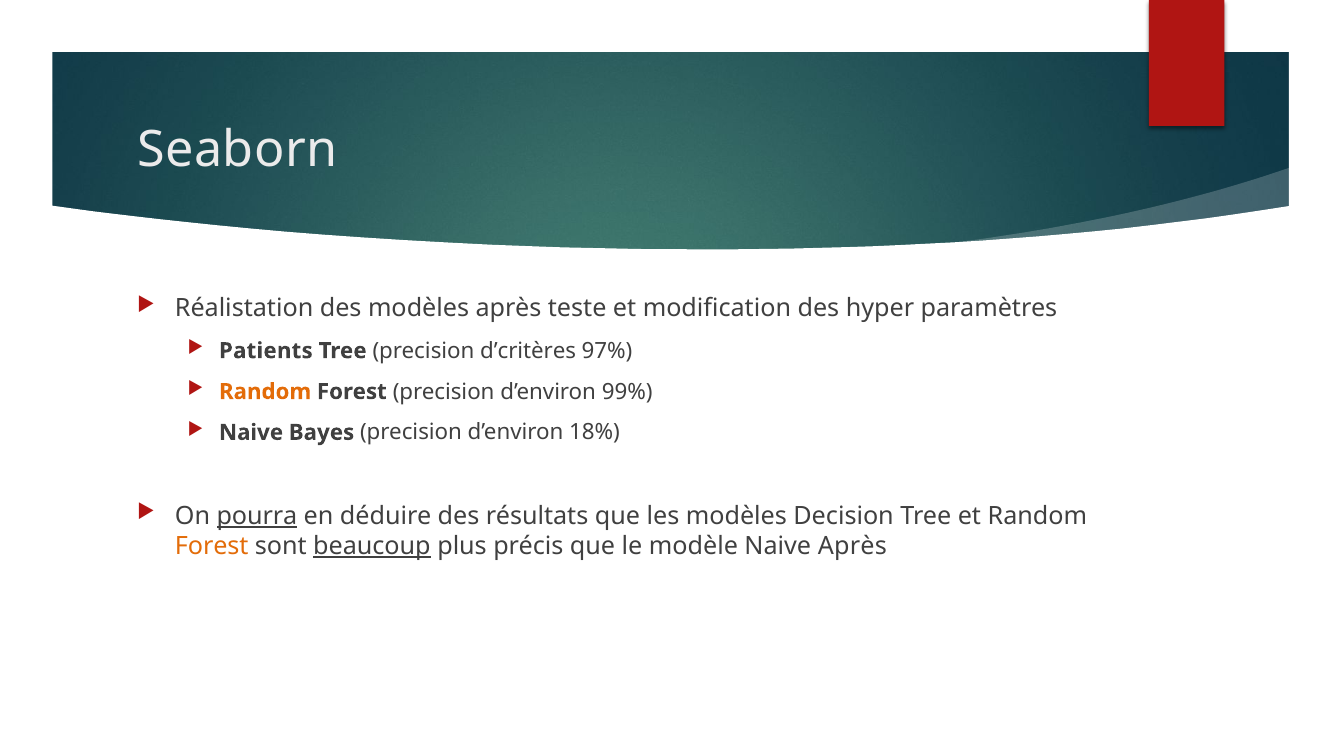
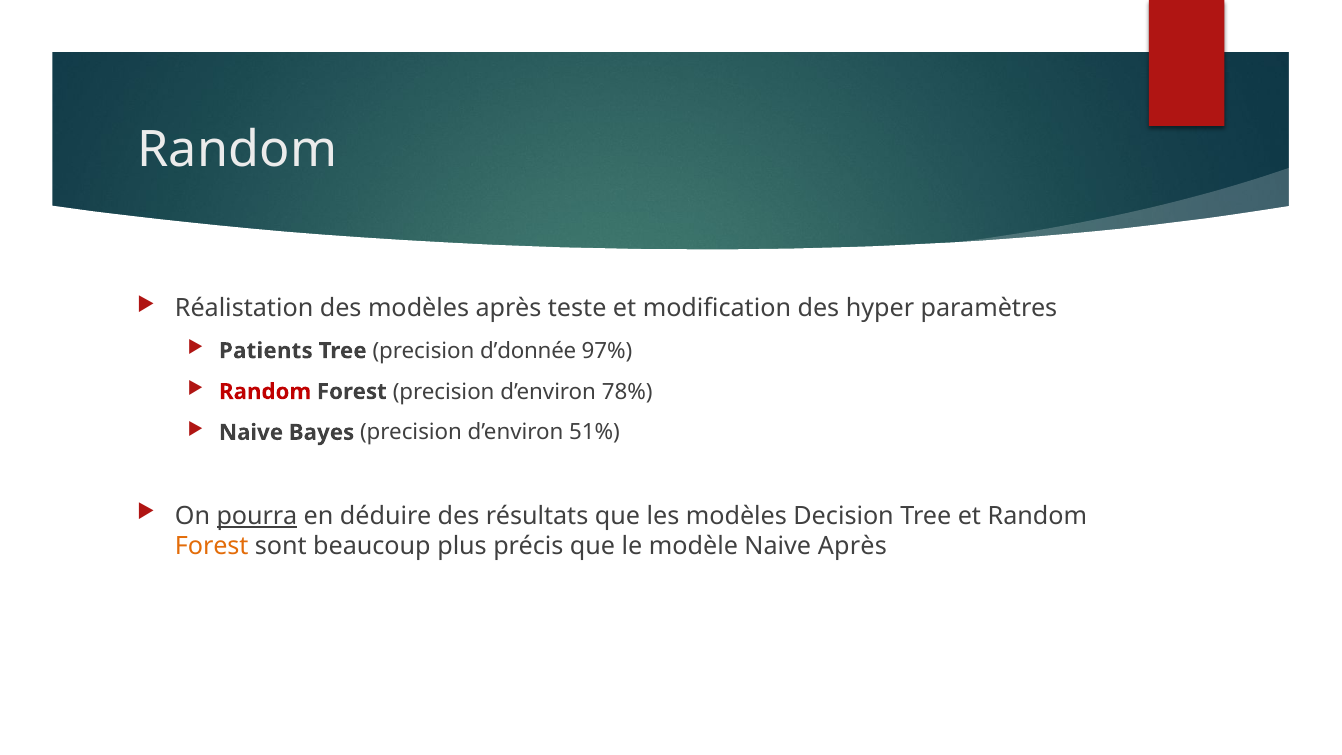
Seaborn at (237, 150): Seaborn -> Random
d’critères: d’critères -> d’donnée
Random at (265, 392) colour: orange -> red
99%: 99% -> 78%
18%: 18% -> 51%
beaucoup underline: present -> none
